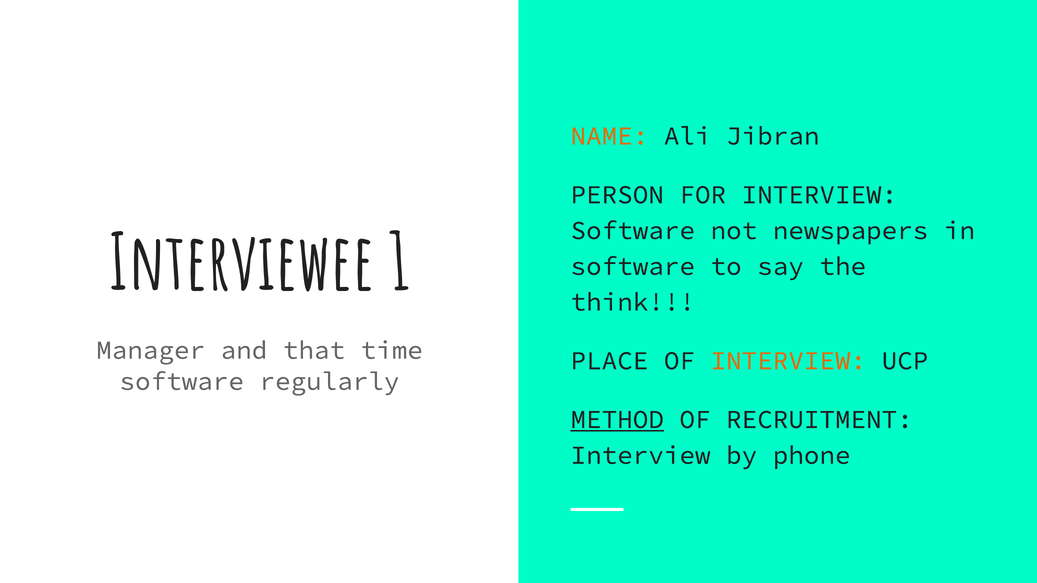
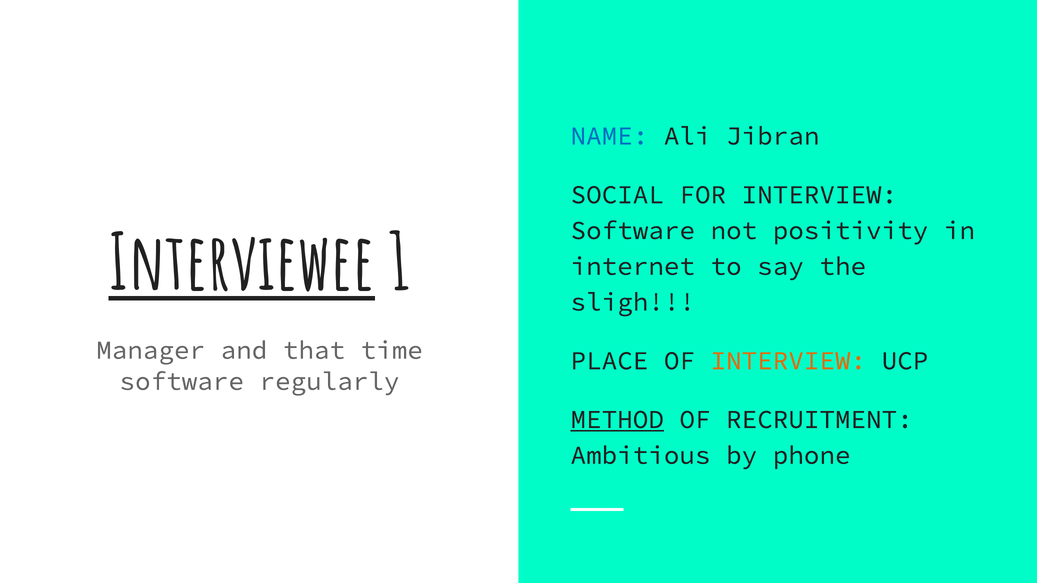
NAME colour: orange -> blue
PERSON: PERSON -> SOCIAL
newspapers: newspapers -> positivity
Interviewee underline: none -> present
software at (633, 266): software -> internet
think: think -> sligh
Interview at (641, 455): Interview -> Ambitious
